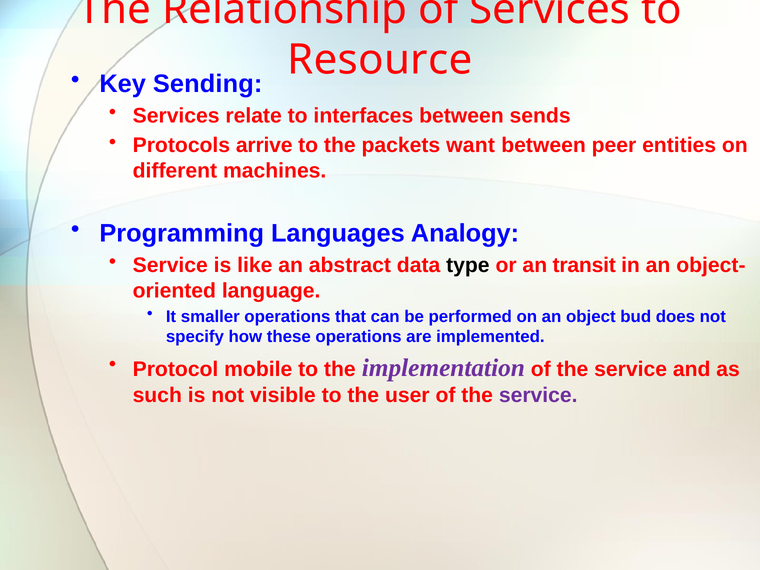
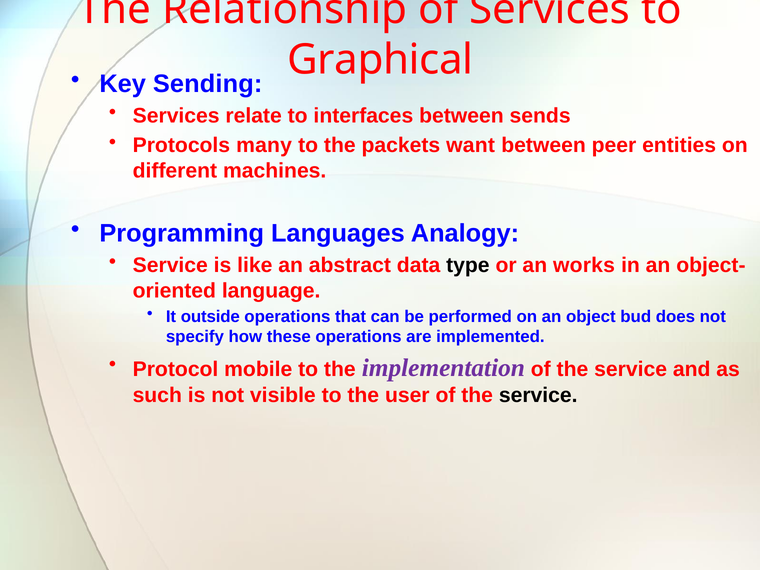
Resource: Resource -> Graphical
arrive: arrive -> many
transit: transit -> works
smaller: smaller -> outside
service at (538, 395) colour: purple -> black
